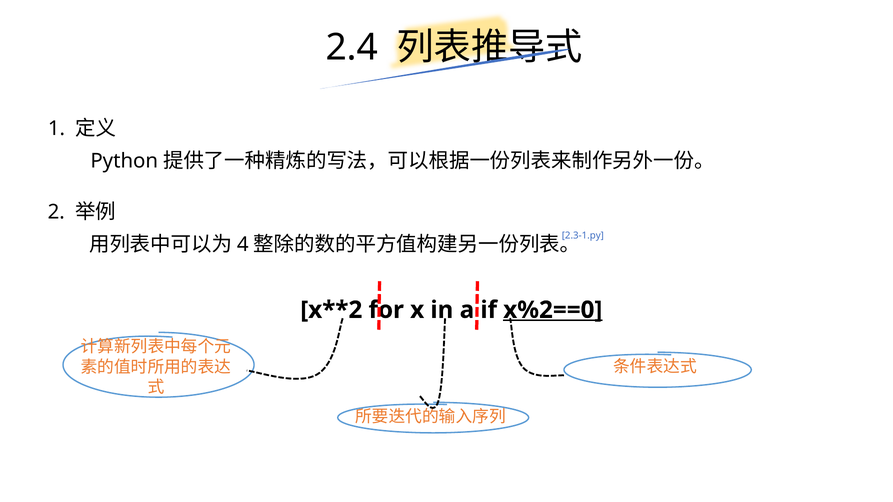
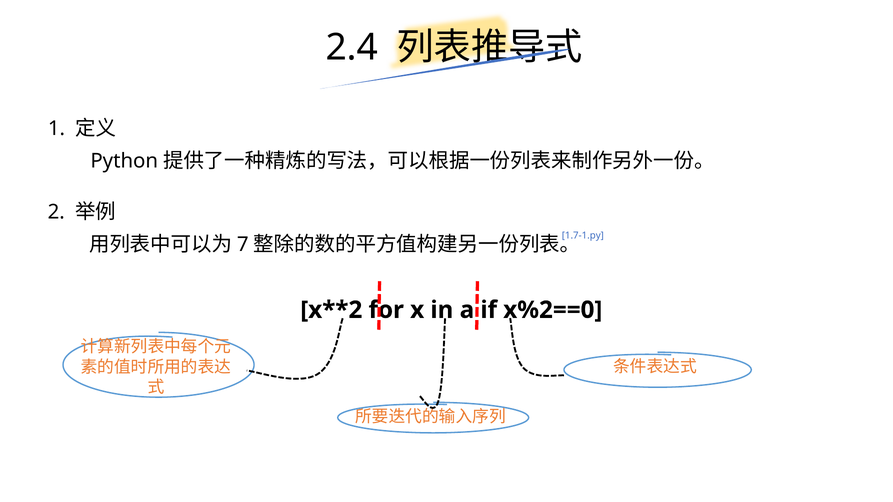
2.3-1.py: 2.3-1.py -> 1.7-1.py
4: 4 -> 7
x%2==0 underline: present -> none
